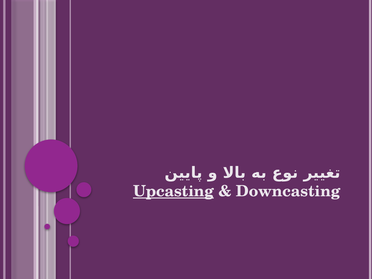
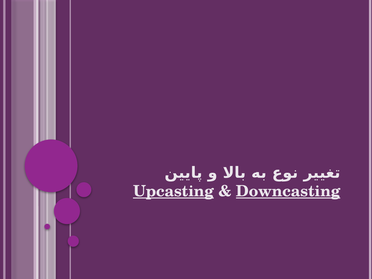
Downcasting underline: none -> present
